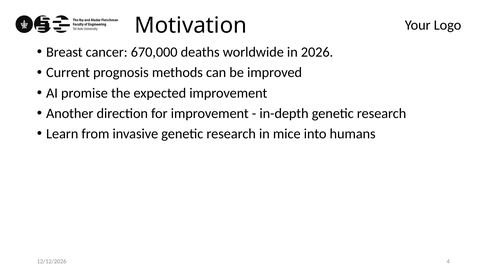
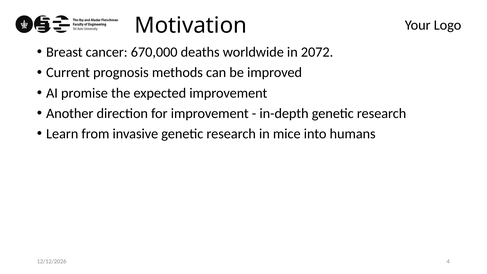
2026: 2026 -> 2072
